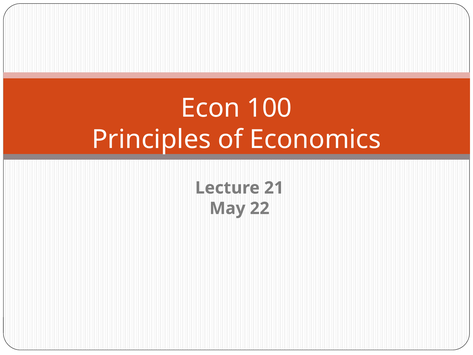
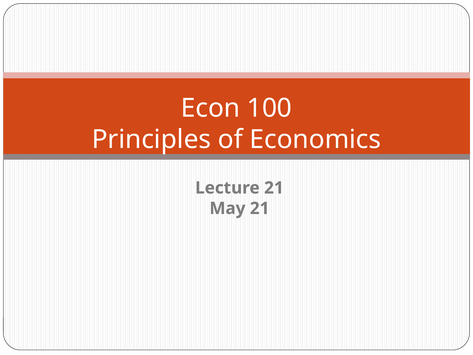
May 22: 22 -> 21
